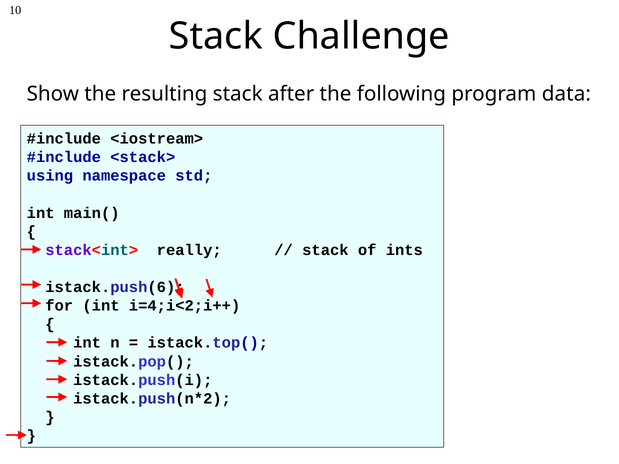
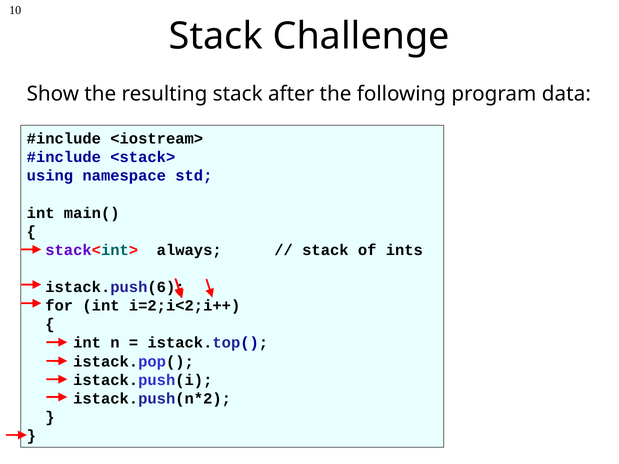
really: really -> always
i=4;i<2;i++: i=4;i<2;i++ -> i=2;i<2;i++
